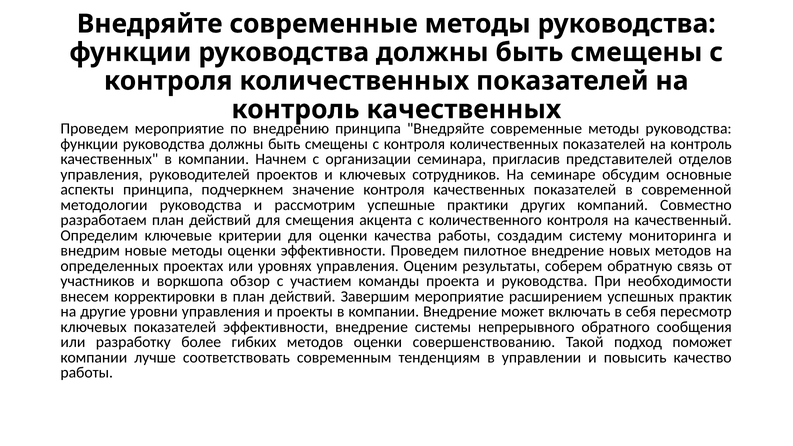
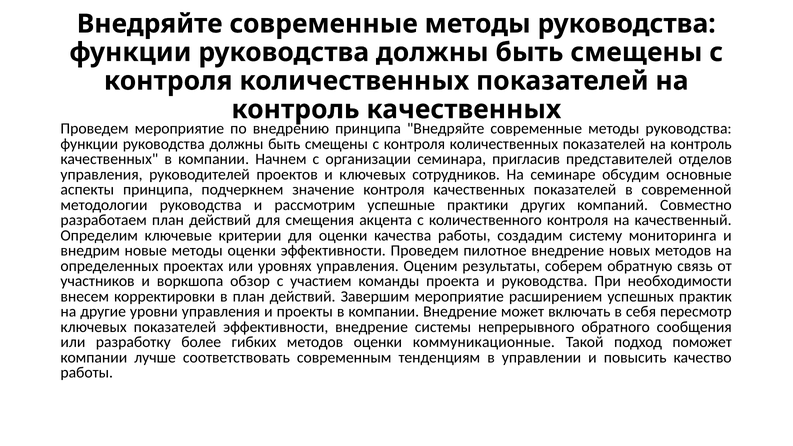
совершенствованию: совершенствованию -> коммуникационные
